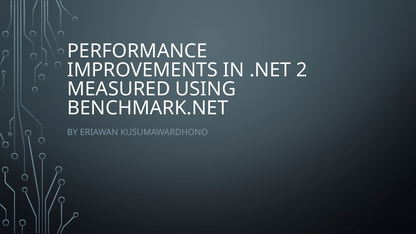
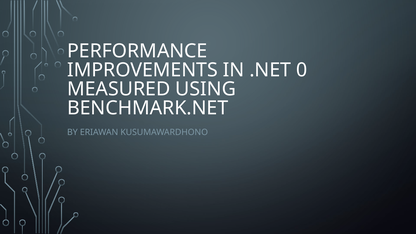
2: 2 -> 0
